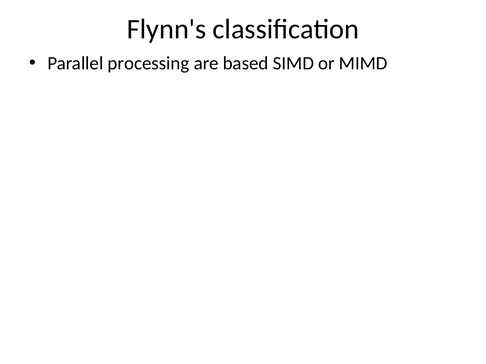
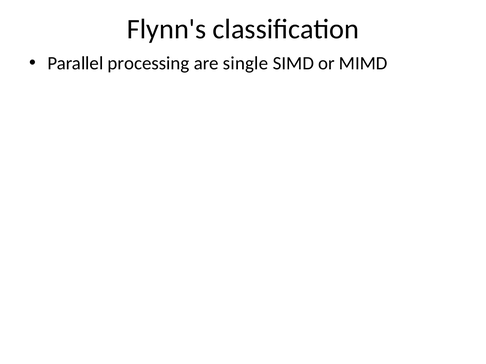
based: based -> single
